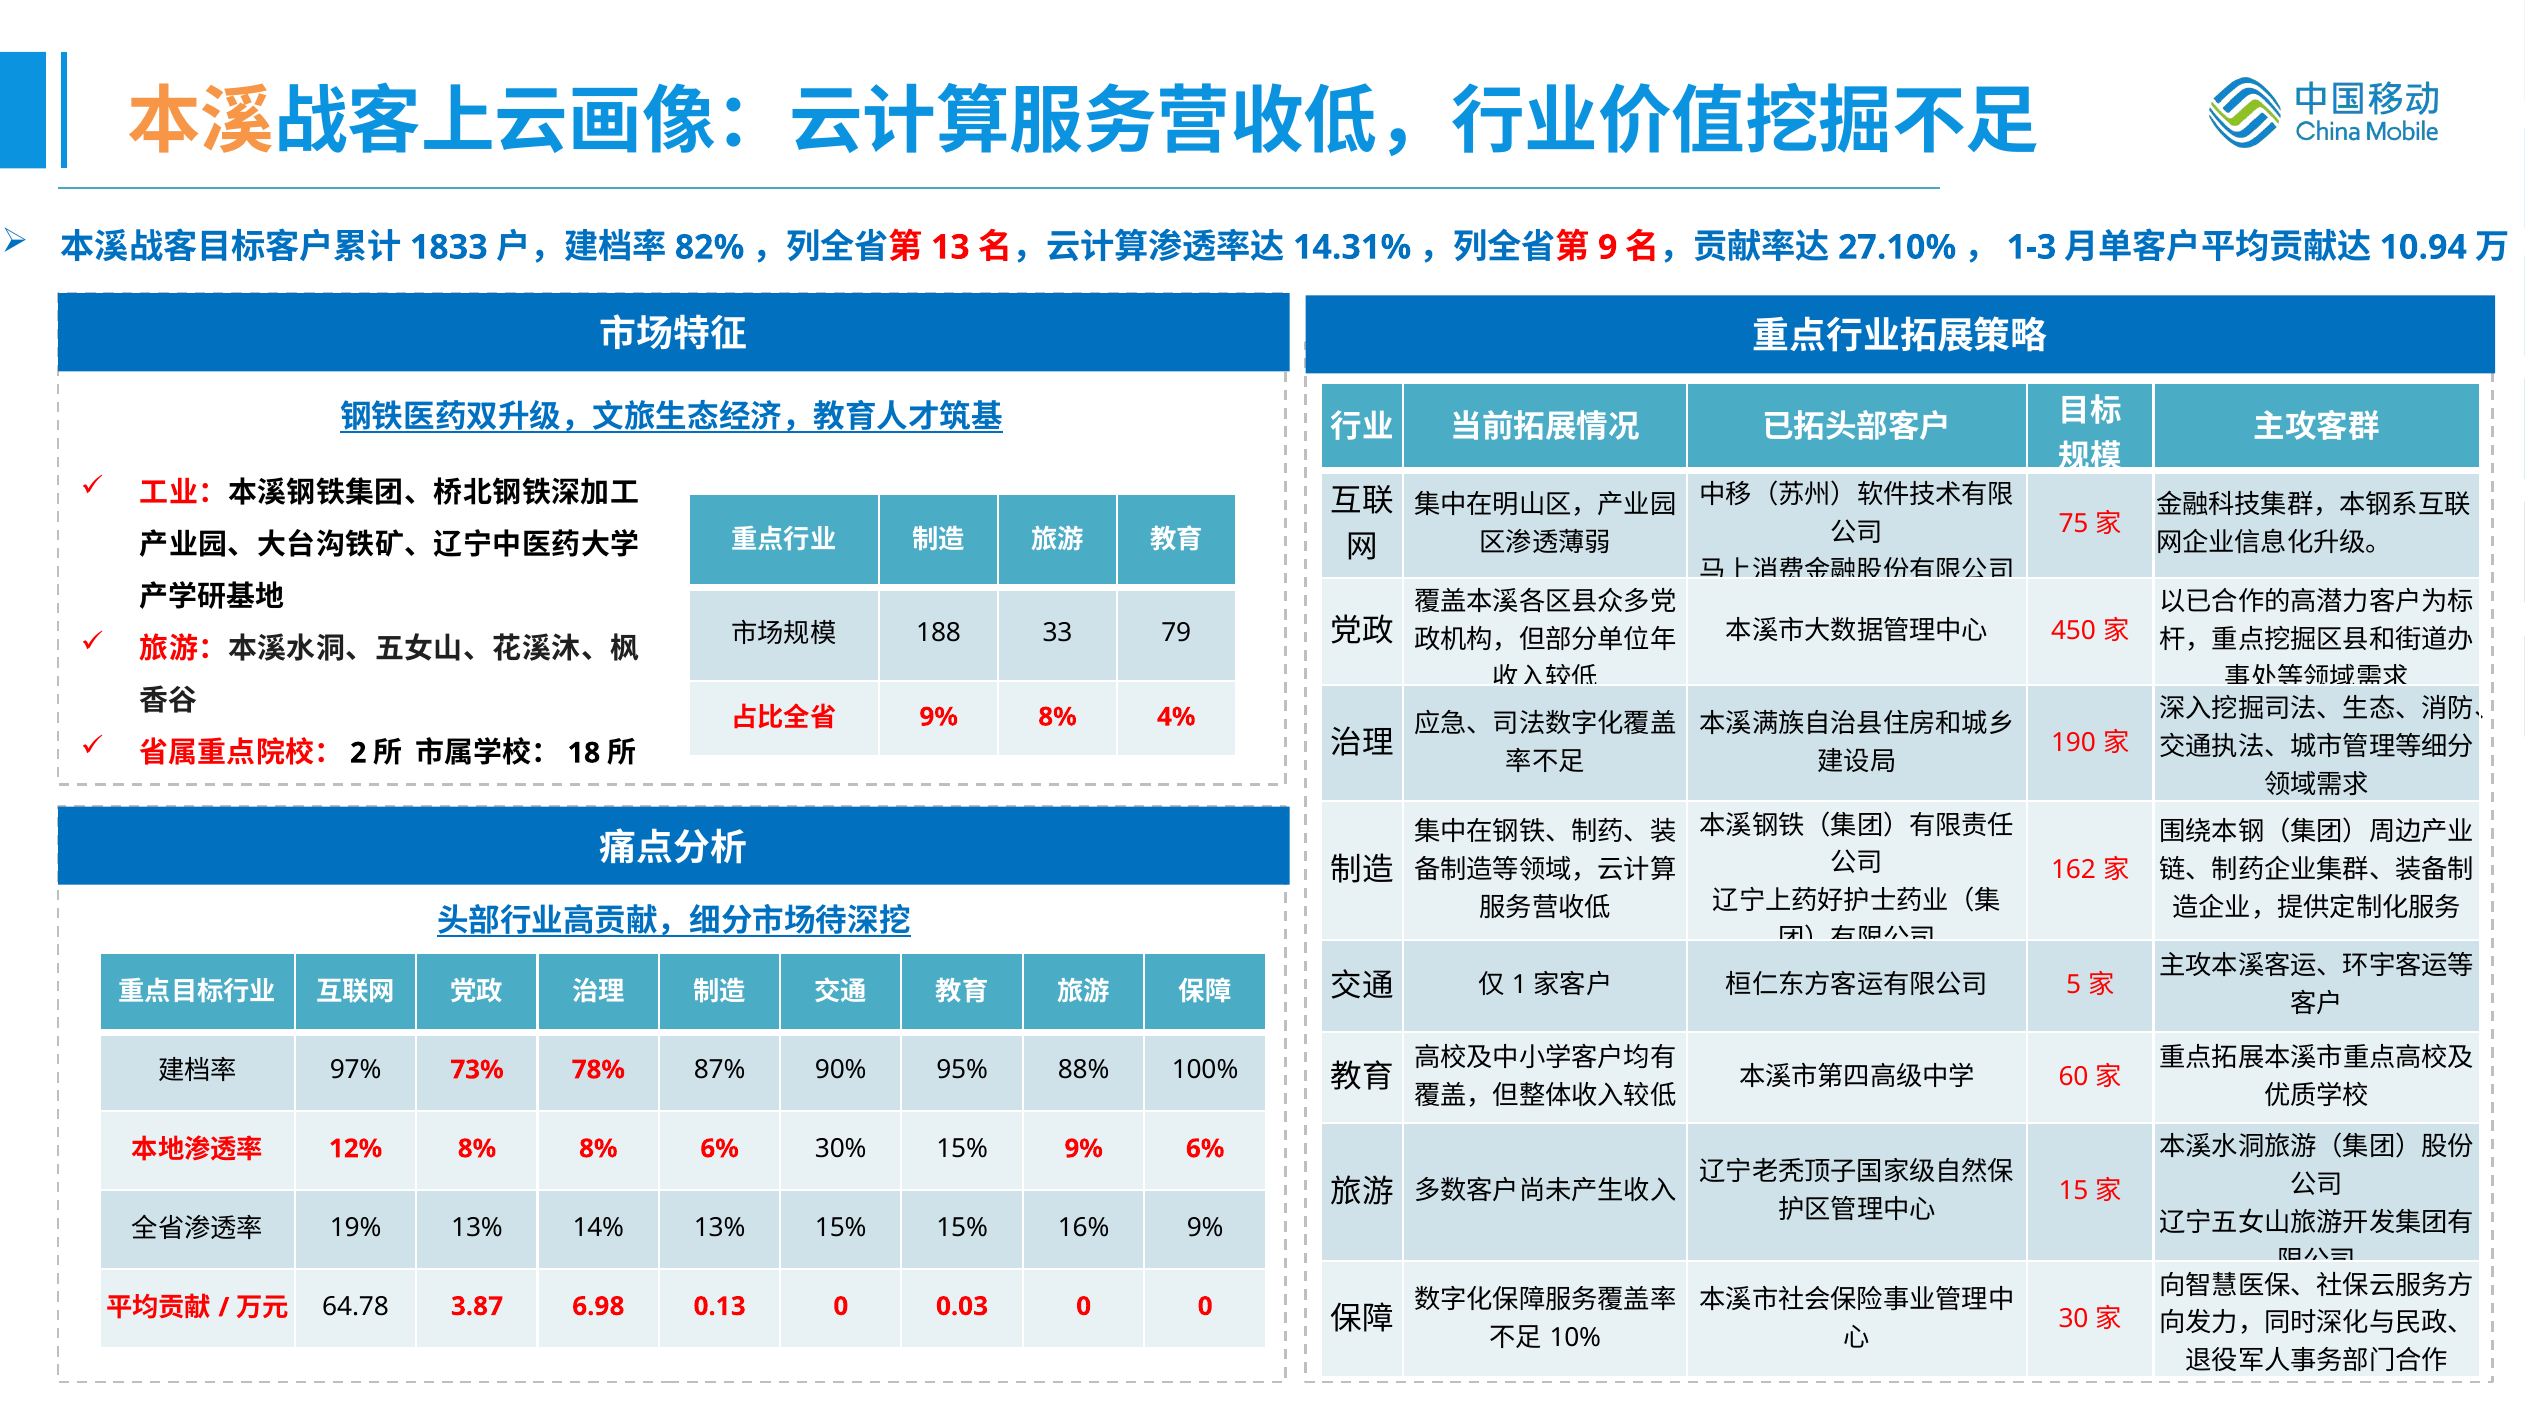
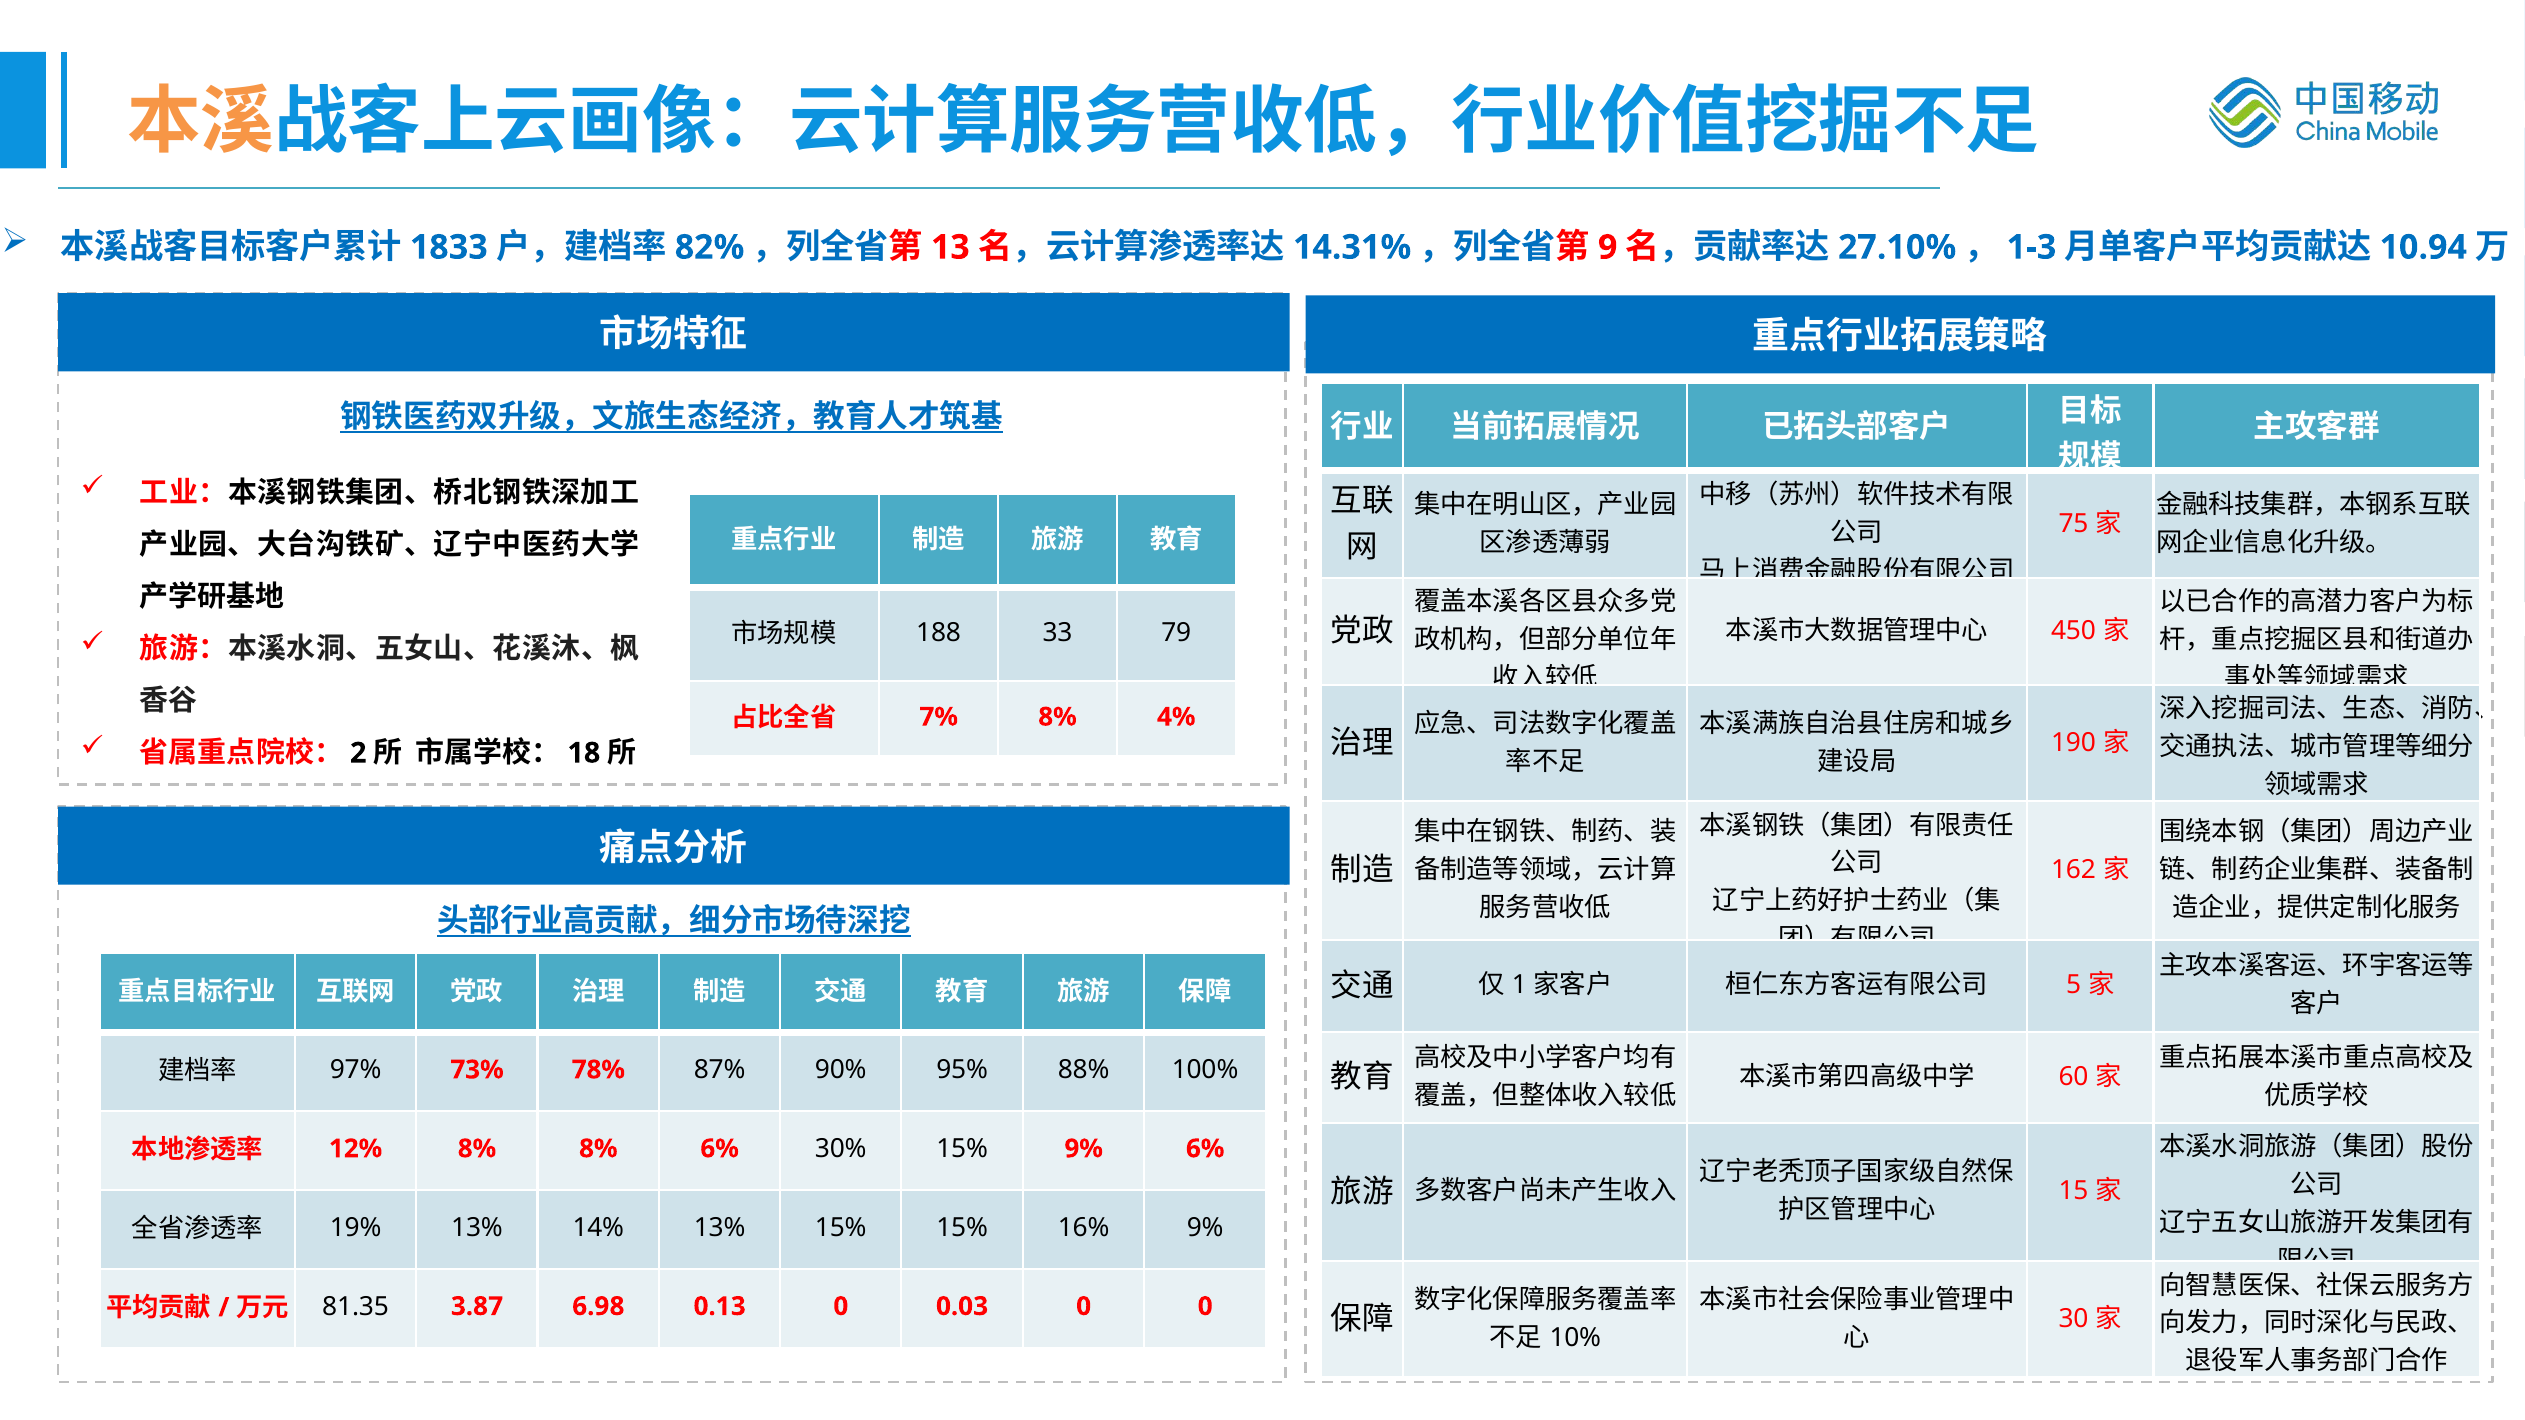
9% at (939, 717): 9% -> 7%
64.78: 64.78 -> 81.35
